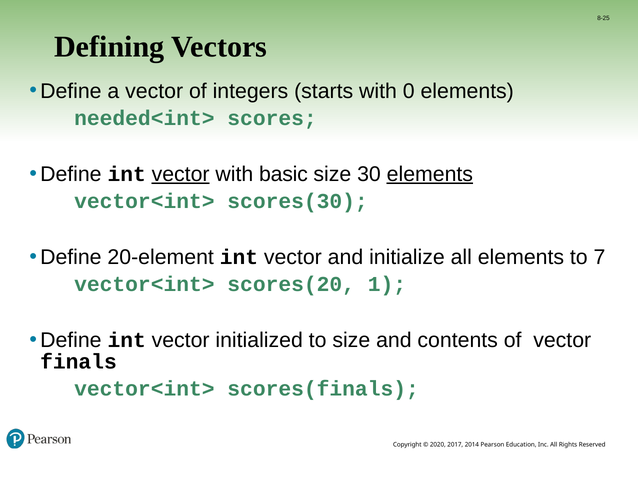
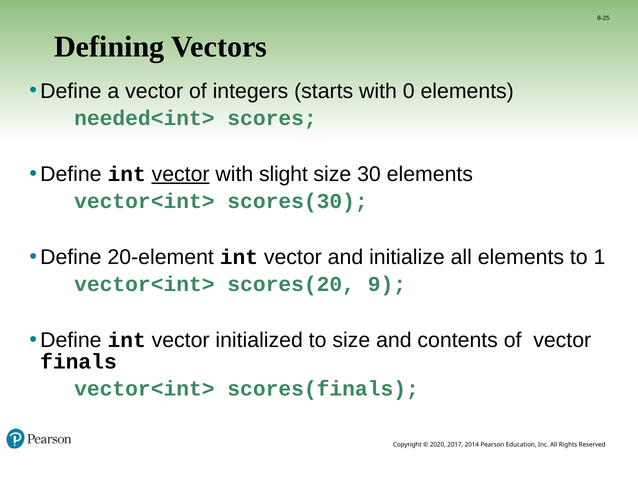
basic: basic -> slight
elements at (430, 174) underline: present -> none
7: 7 -> 1
1: 1 -> 9
